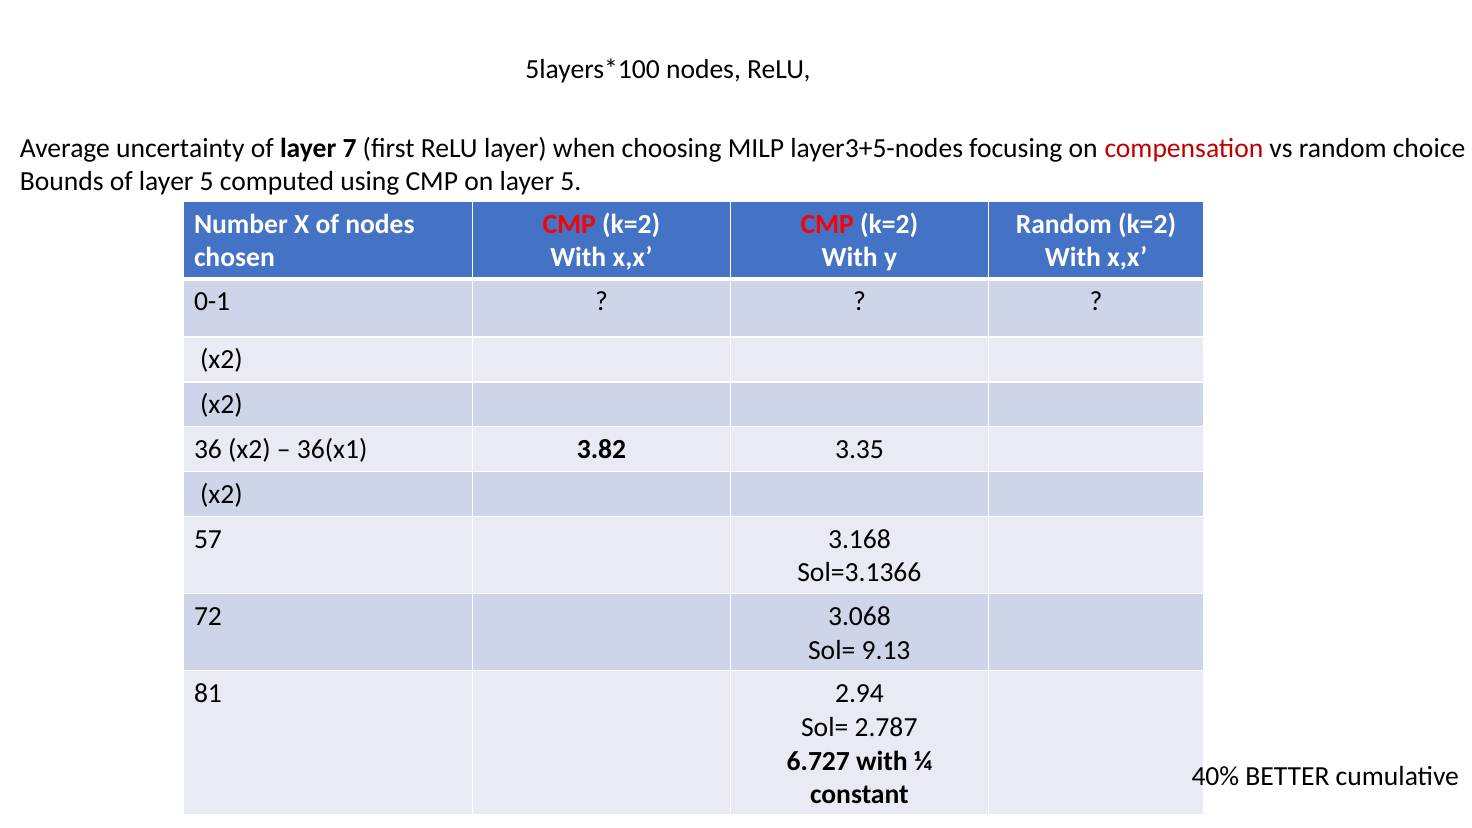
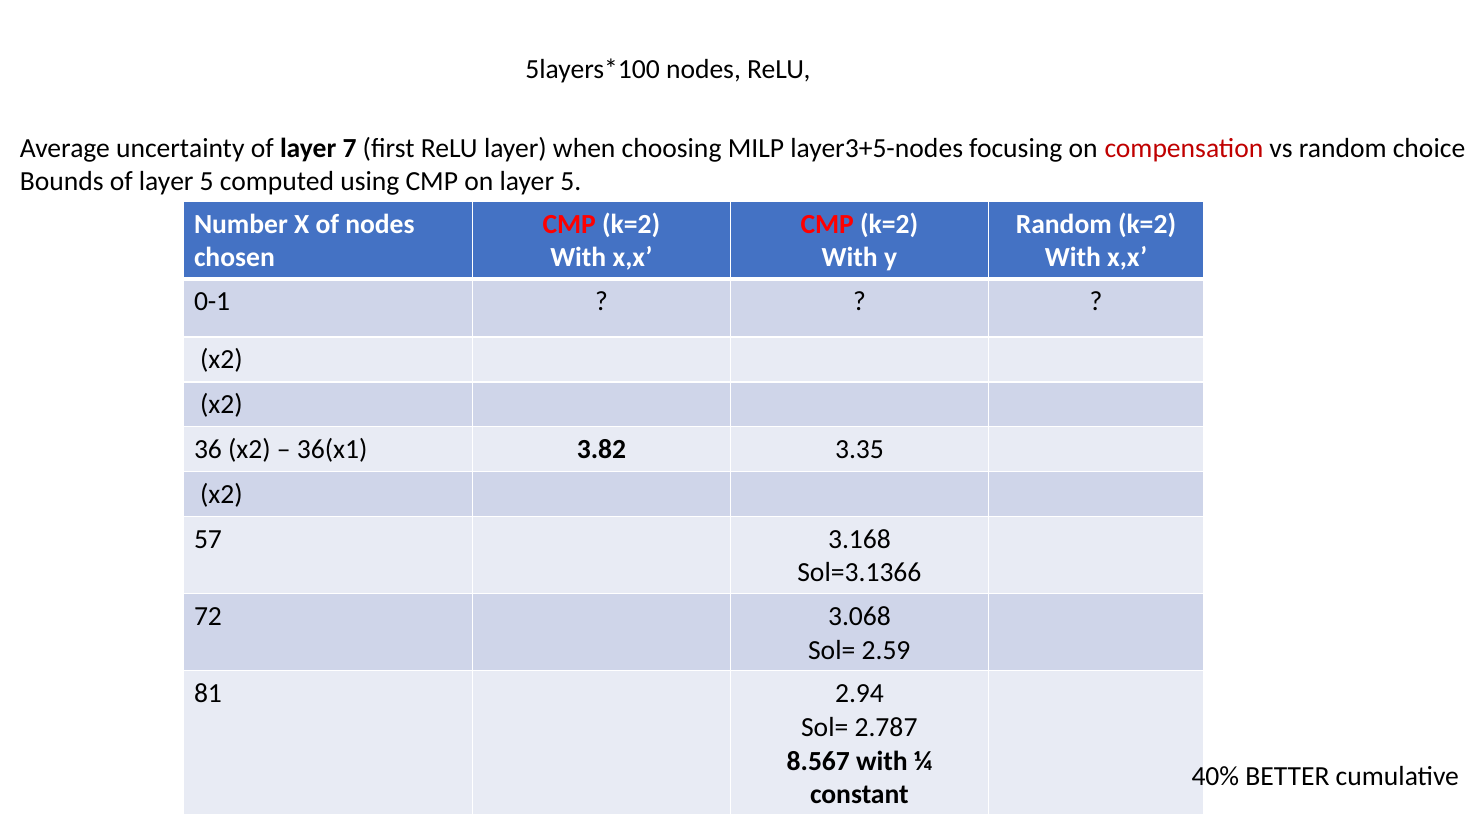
9.13: 9.13 -> 2.59
6.727: 6.727 -> 8.567
